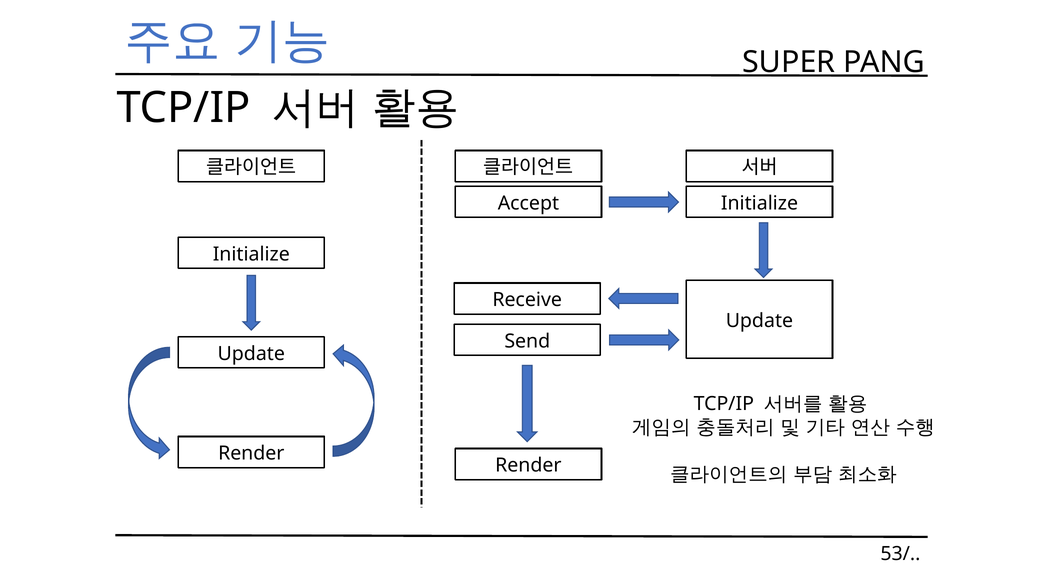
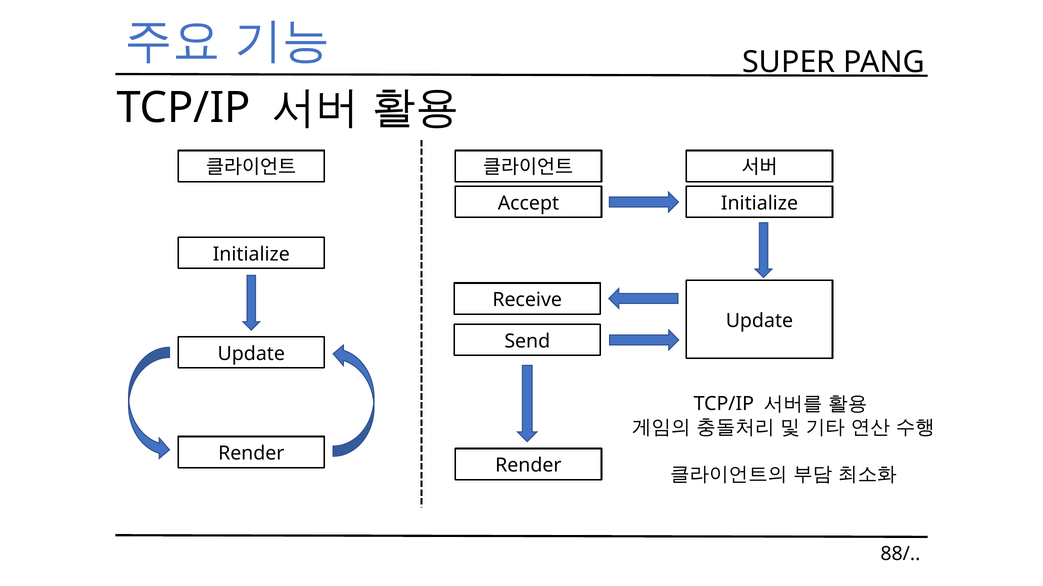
53/: 53/ -> 88/
